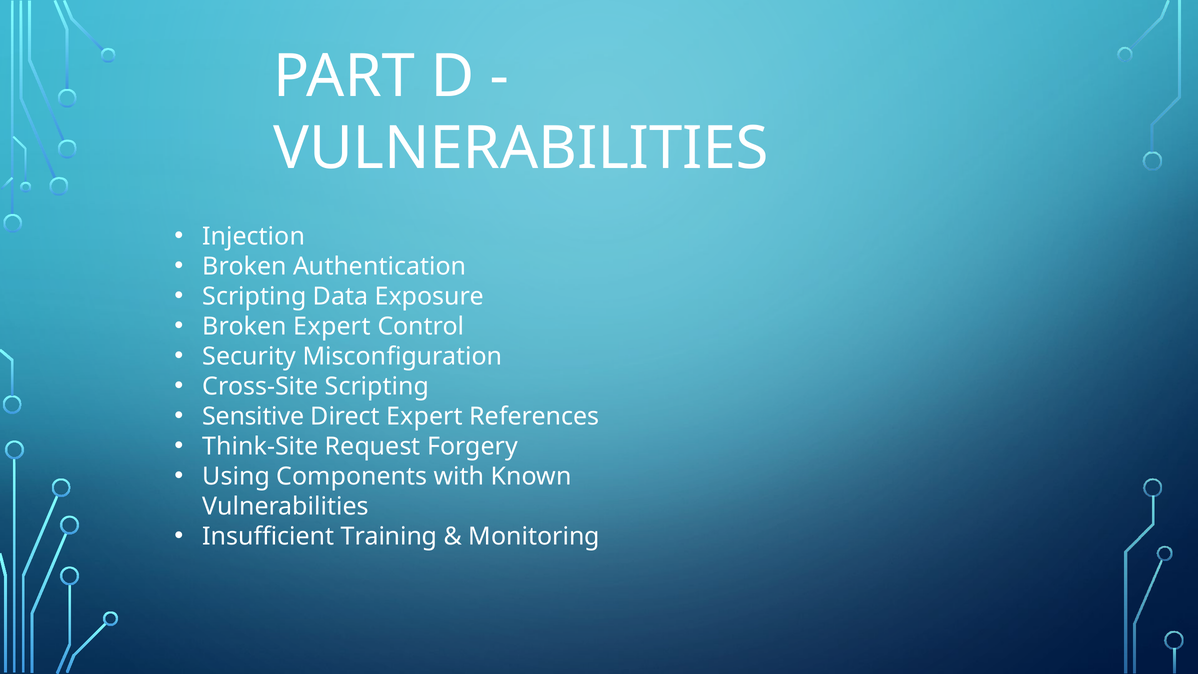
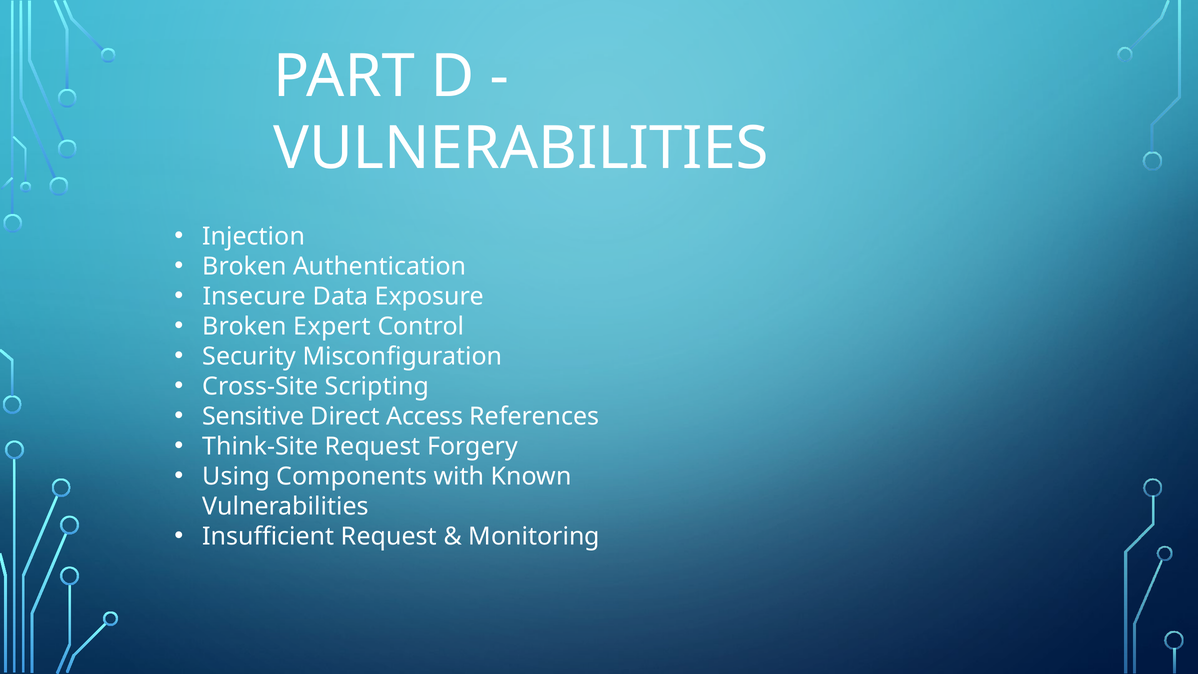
Scripting at (254, 296): Scripting -> Insecure
Direct Expert: Expert -> Access
Insufficient Training: Training -> Request
